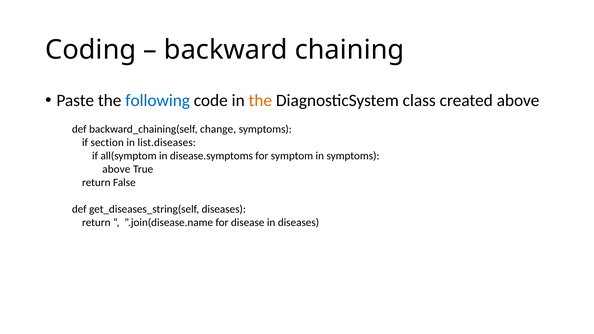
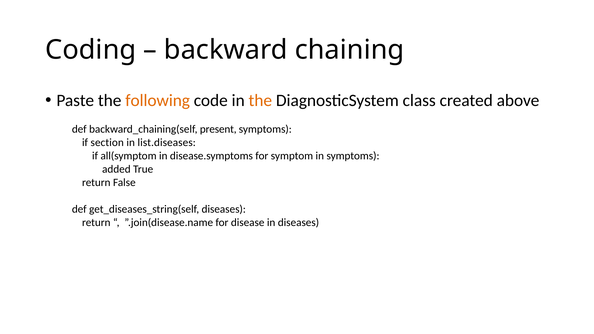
following colour: blue -> orange
change: change -> present
above at (116, 169): above -> added
